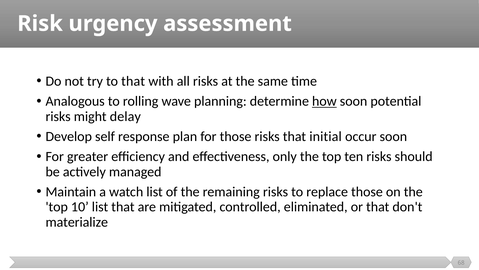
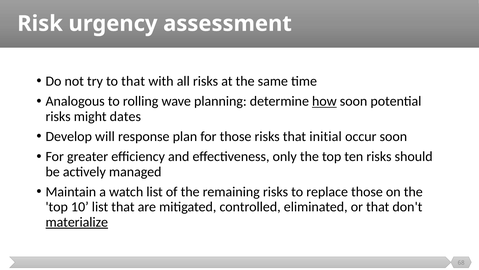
delay: delay -> dates
self: self -> will
materialize underline: none -> present
